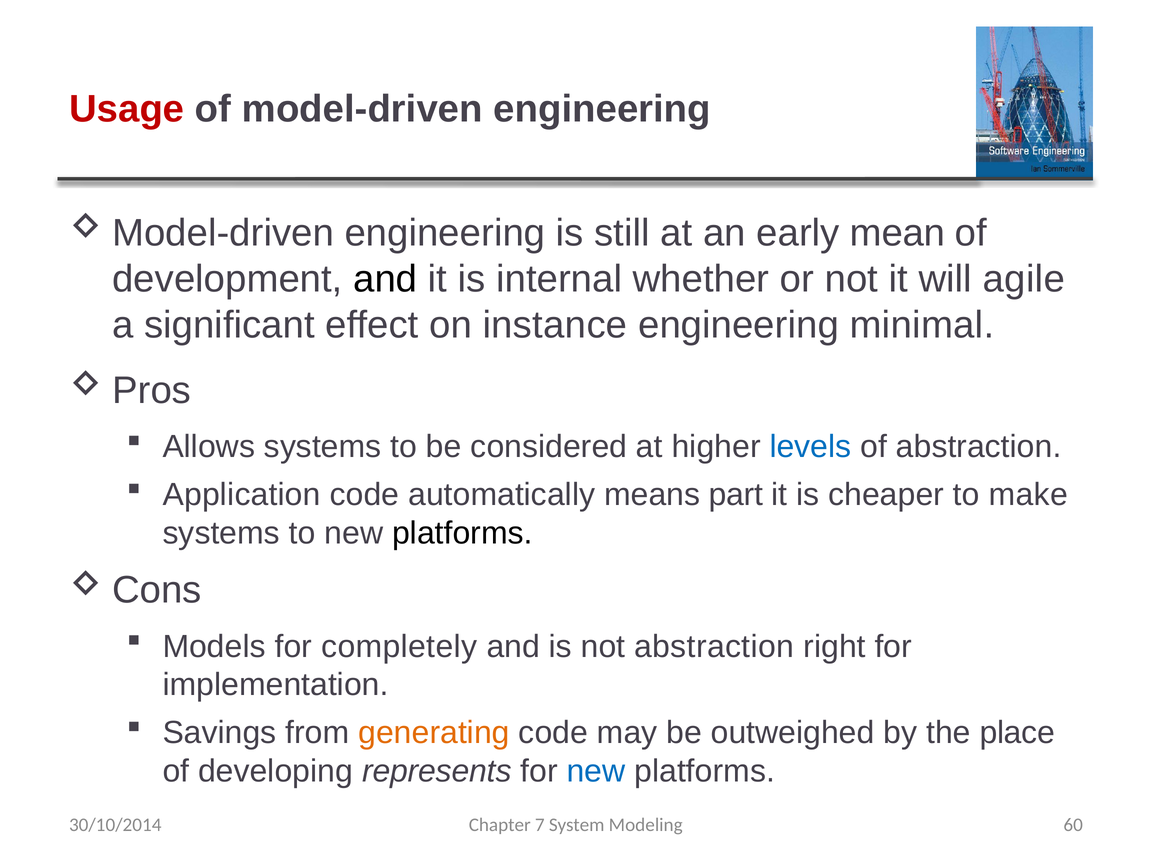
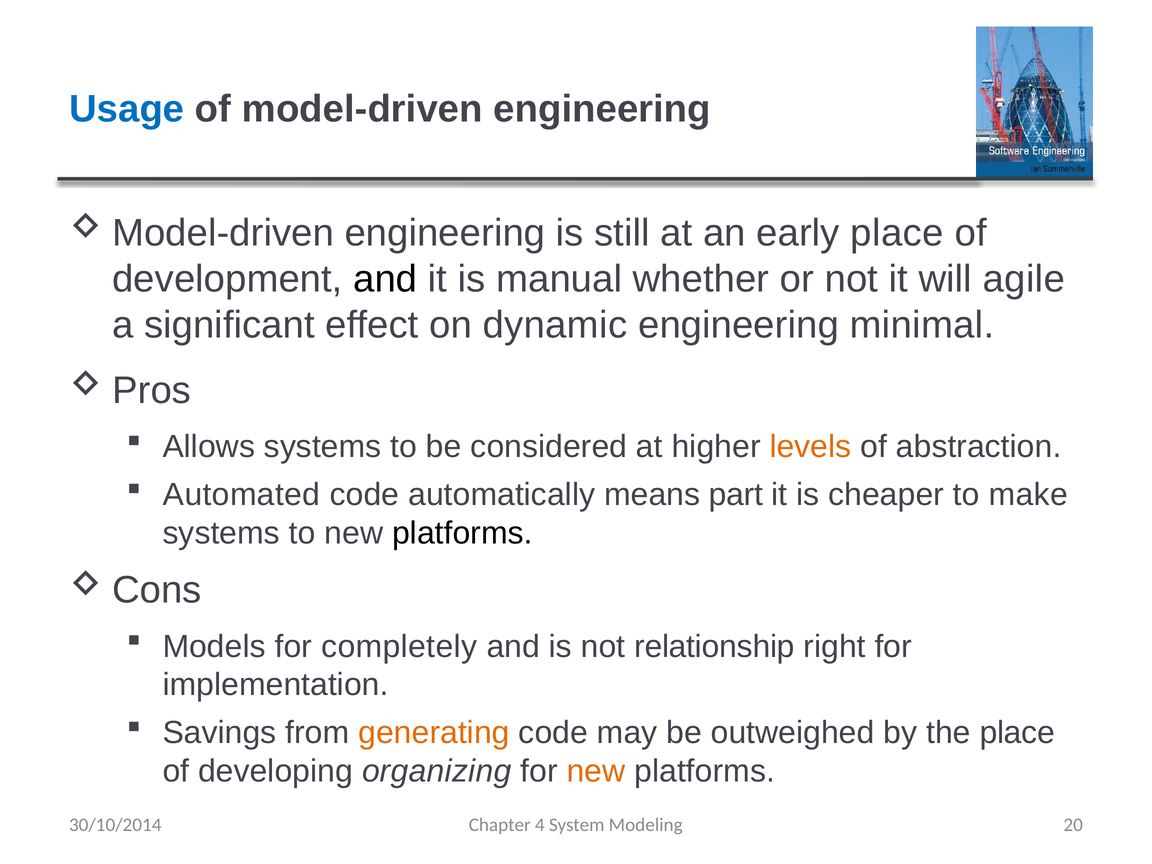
Usage colour: red -> blue
early mean: mean -> place
internal: internal -> manual
instance: instance -> dynamic
levels colour: blue -> orange
Application: Application -> Automated
not abstraction: abstraction -> relationship
represents: represents -> organizing
new at (596, 771) colour: blue -> orange
7: 7 -> 4
60: 60 -> 20
